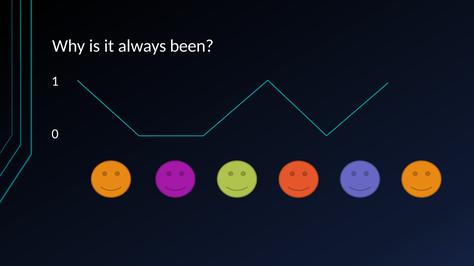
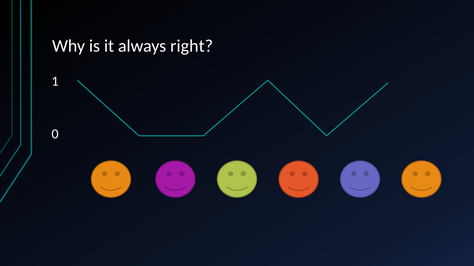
been: been -> right
